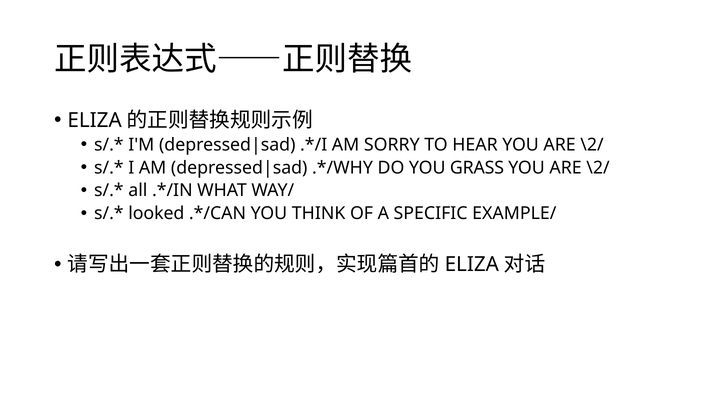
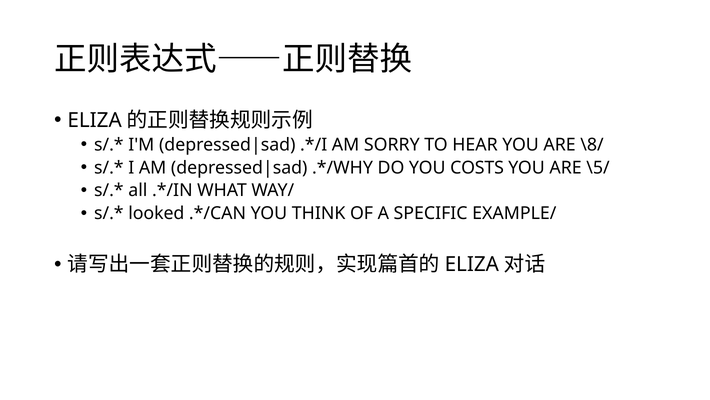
HEAR YOU ARE \2/: \2/ -> \8/
GRASS: GRASS -> COSTS
\2/ at (598, 167): \2/ -> \5/
